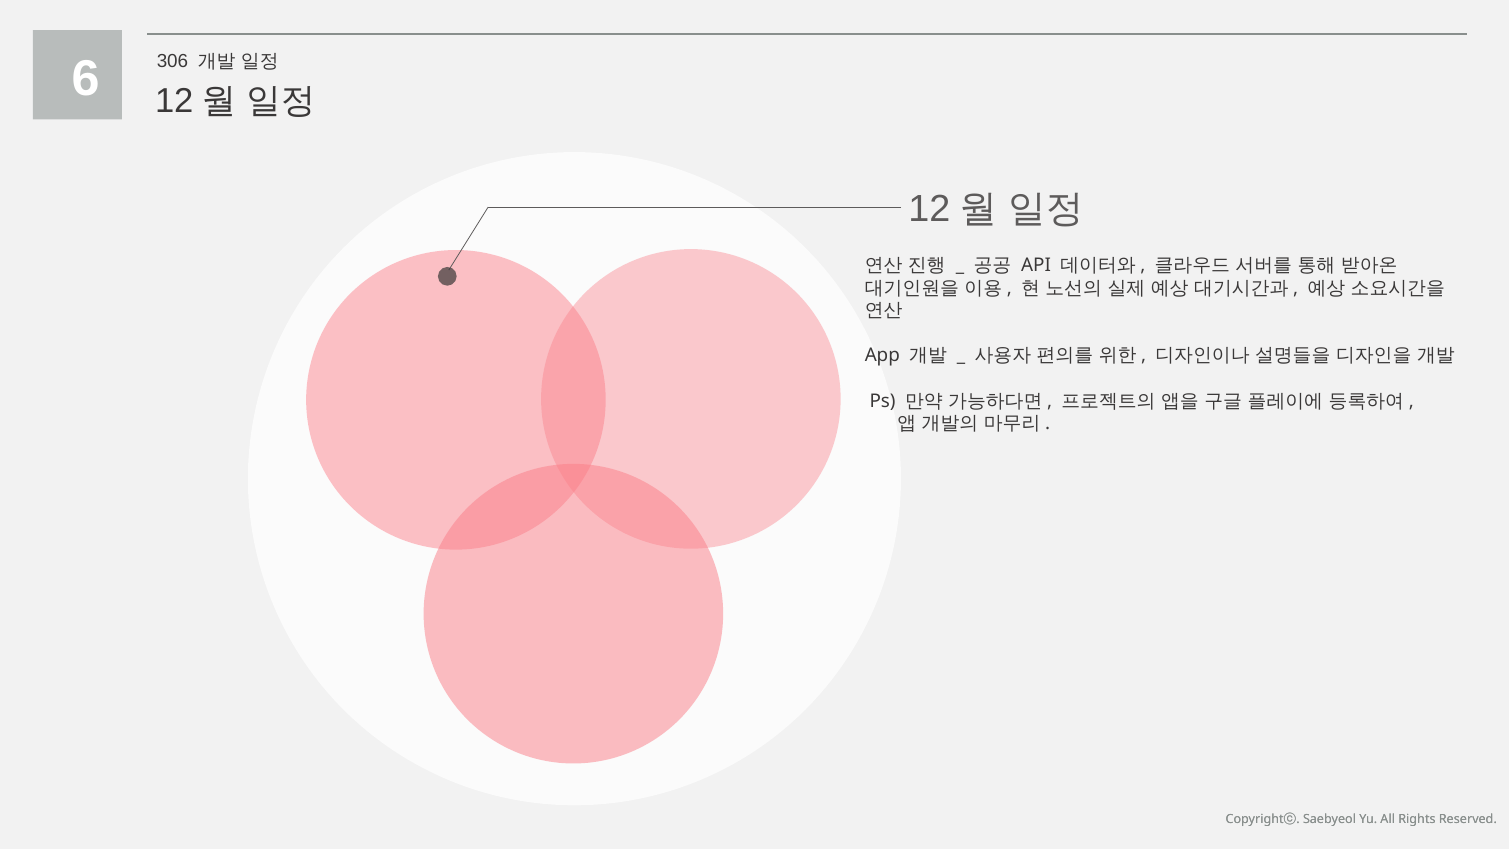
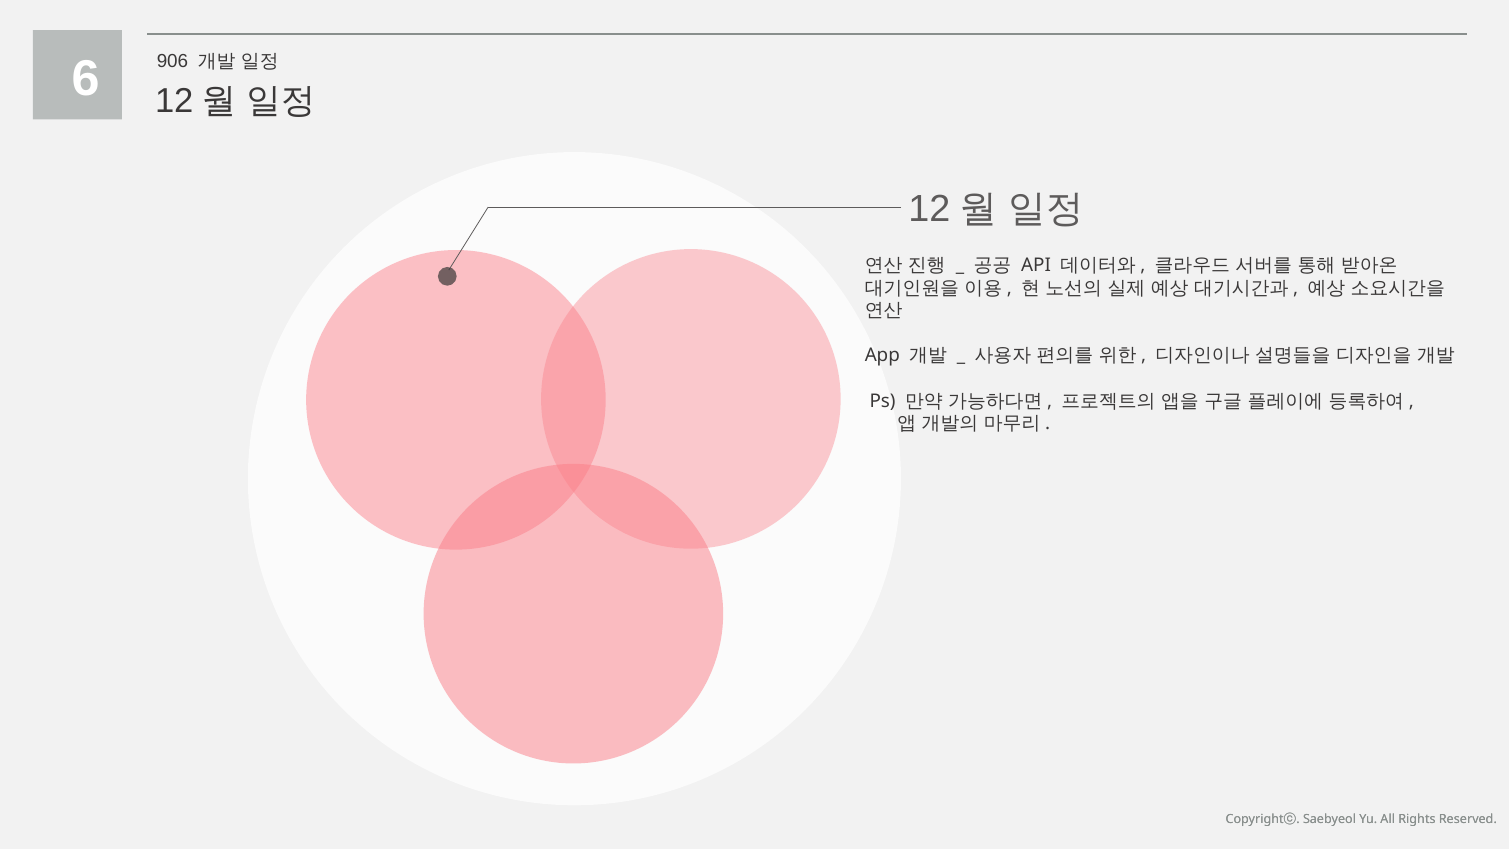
306: 306 -> 906
